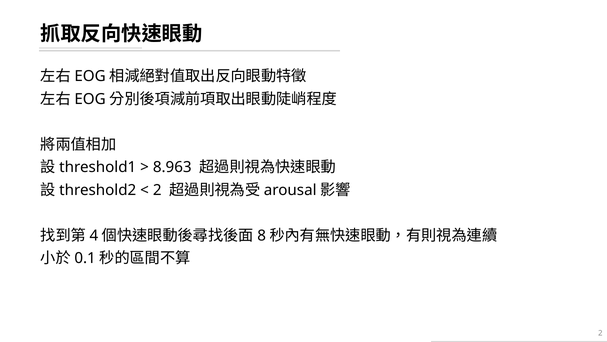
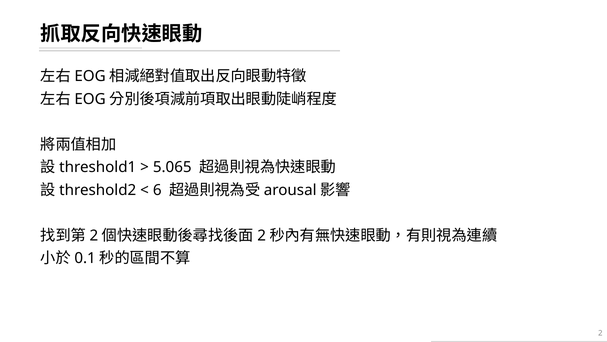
8.963: 8.963 -> 5.065
2 at (157, 190): 2 -> 6
4 at (94, 235): 4 -> 2
8 at (262, 235): 8 -> 2
